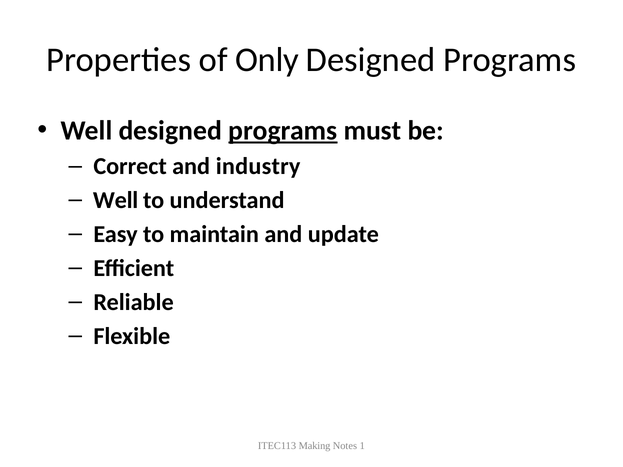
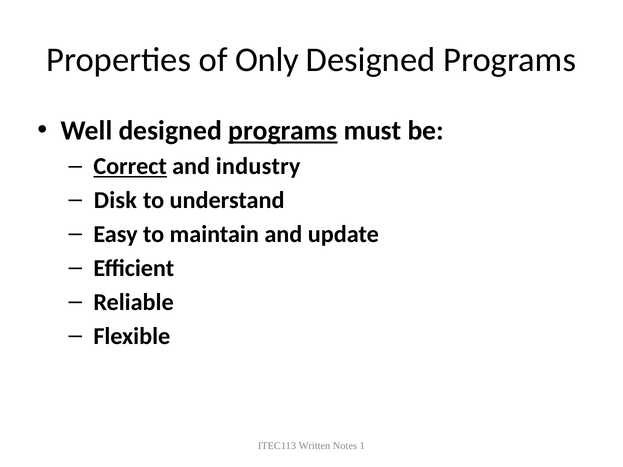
Correct underline: none -> present
Well at (116, 200): Well -> Disk
Making: Making -> Written
